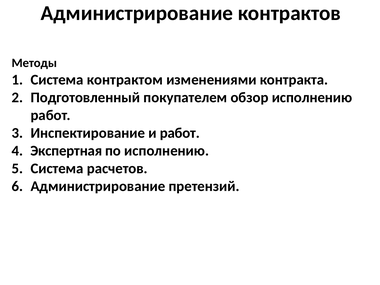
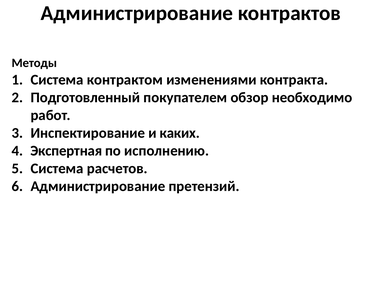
обзор исполнению: исполнению -> необходимо
и работ: работ -> каких
